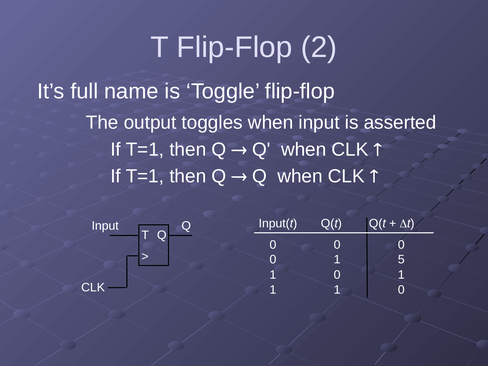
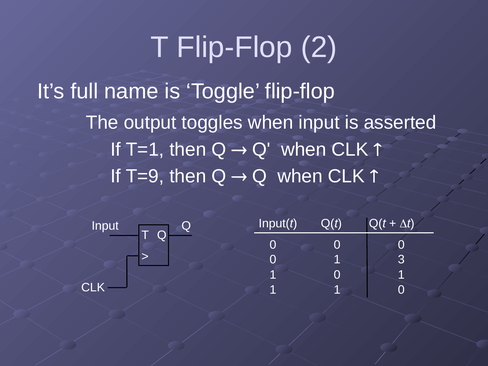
T=1 at (145, 176): T=1 -> T=9
5: 5 -> 3
